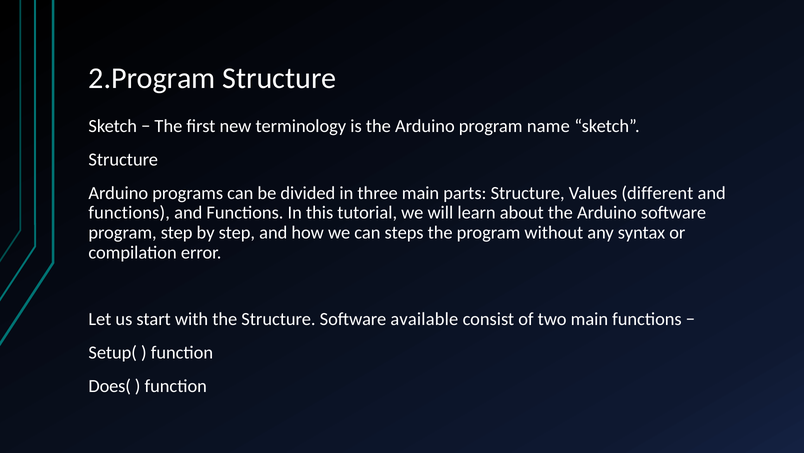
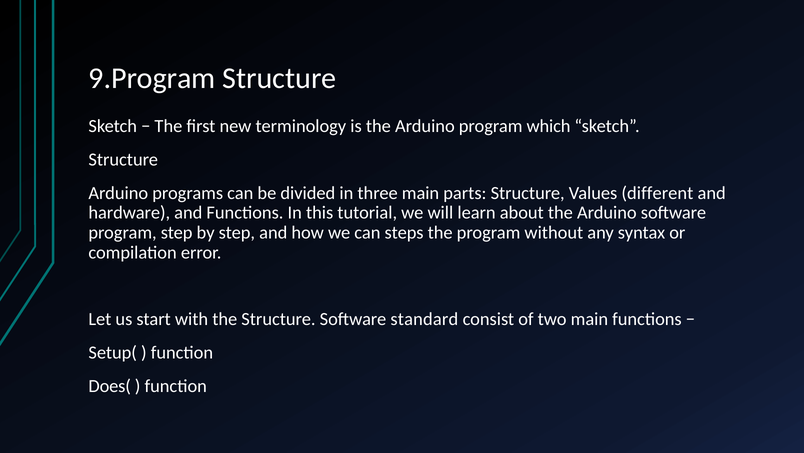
2.Program: 2.Program -> 9.Program
name: name -> which
functions at (129, 213): functions -> hardware
available: available -> standard
